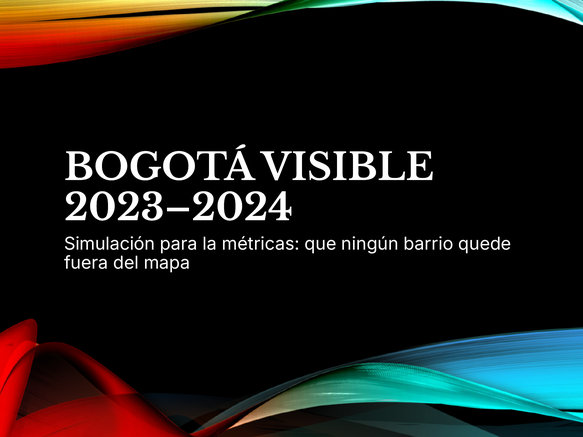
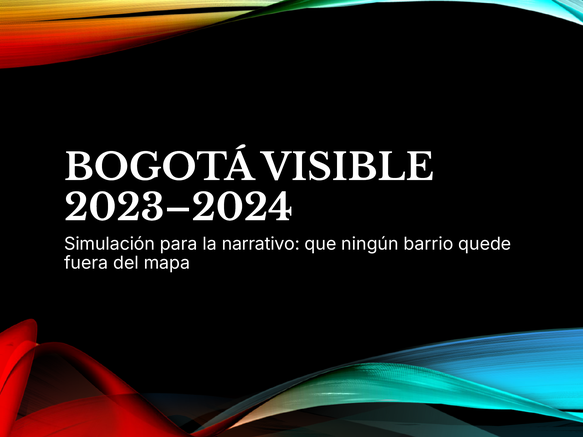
métricas: métricas -> narrativo
